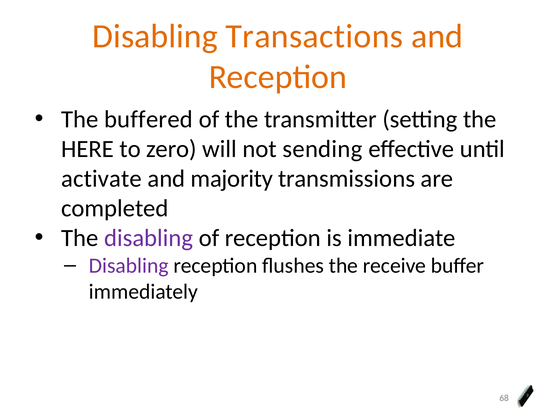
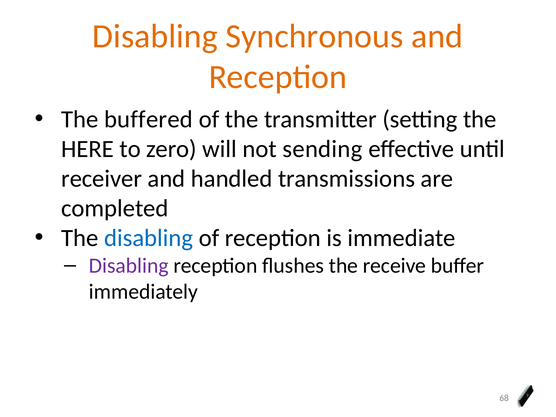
Transactions: Transactions -> Synchronous
activate: activate -> receiver
majority: majority -> handled
disabling at (149, 238) colour: purple -> blue
